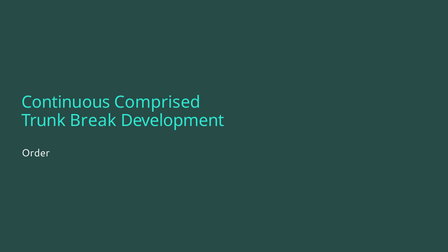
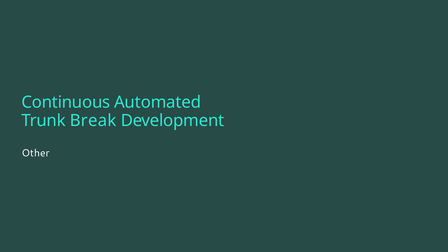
Comprised: Comprised -> Automated
Order: Order -> Other
